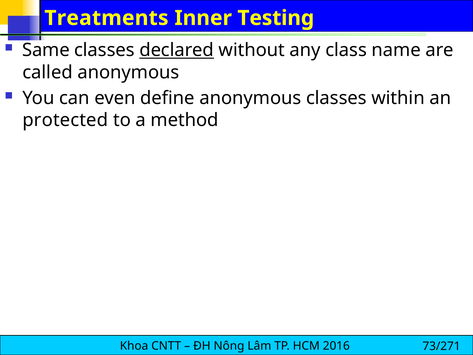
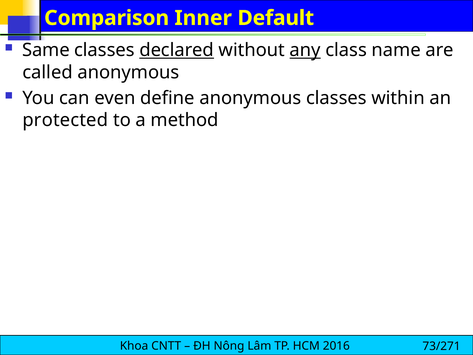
Treatments: Treatments -> Comparison
Testing: Testing -> Default
any underline: none -> present
